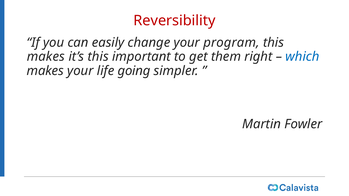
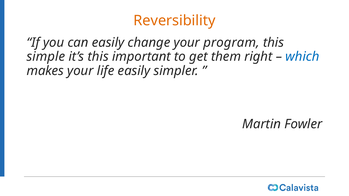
Reversibility colour: red -> orange
makes at (46, 57): makes -> simple
life going: going -> easily
